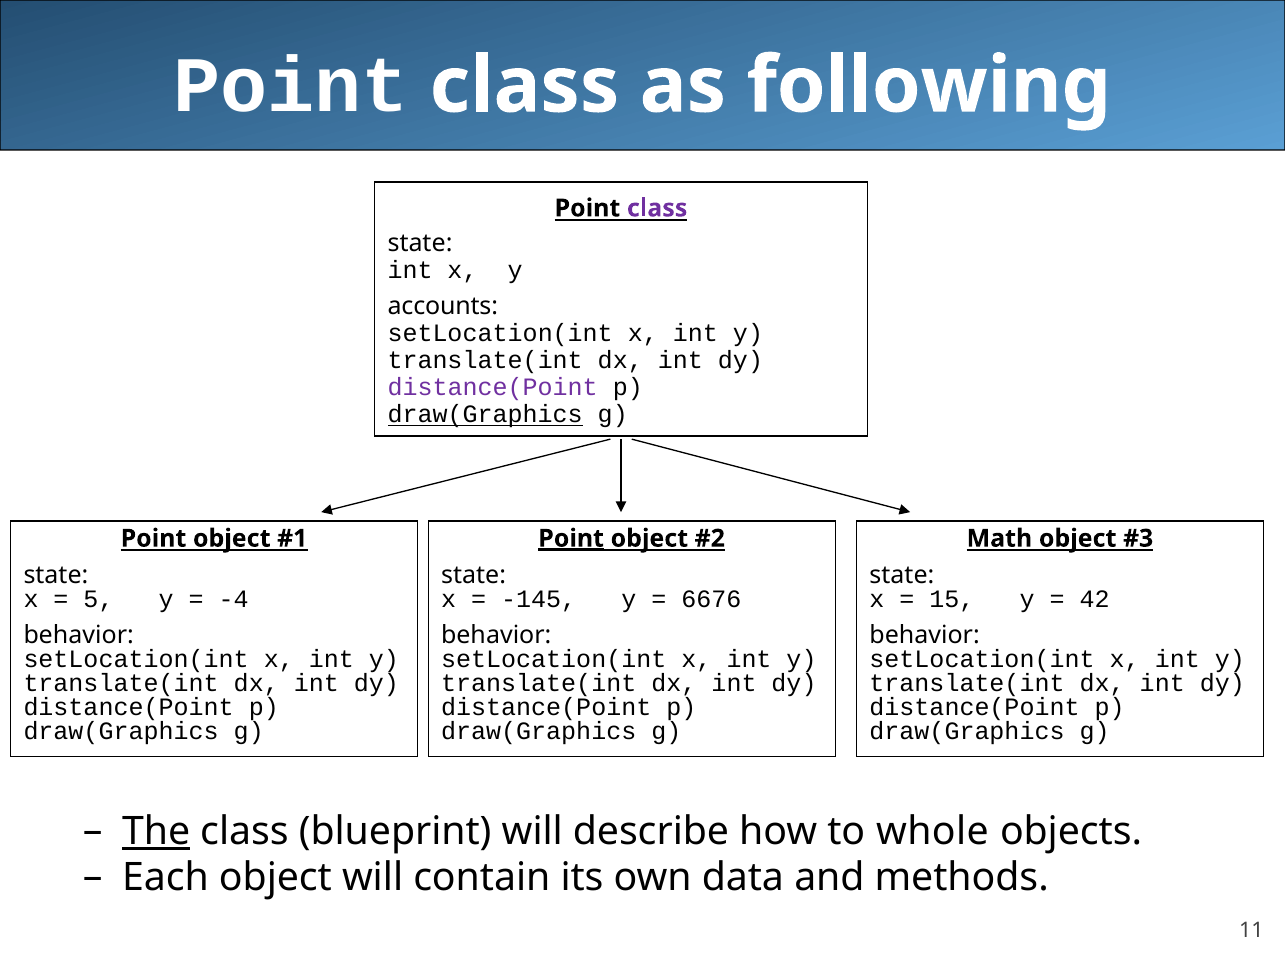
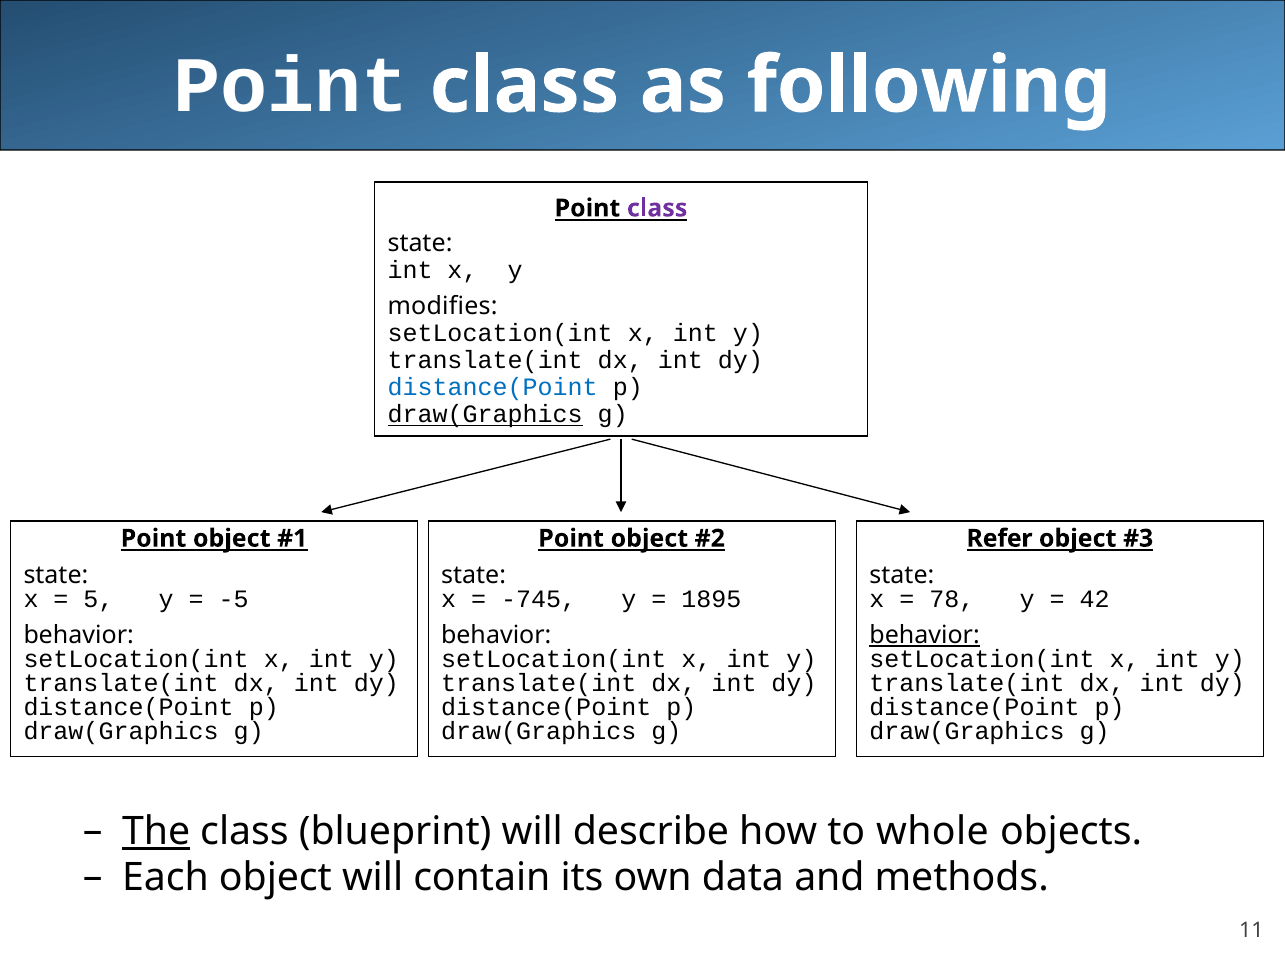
accounts: accounts -> modifies
distance(Point at (493, 388) colour: purple -> blue
Point at (571, 538) underline: present -> none
Math: Math -> Refer
-4: -4 -> -5
-145: -145 -> -745
6676: 6676 -> 1895
15: 15 -> 78
behavior at (925, 635) underline: none -> present
